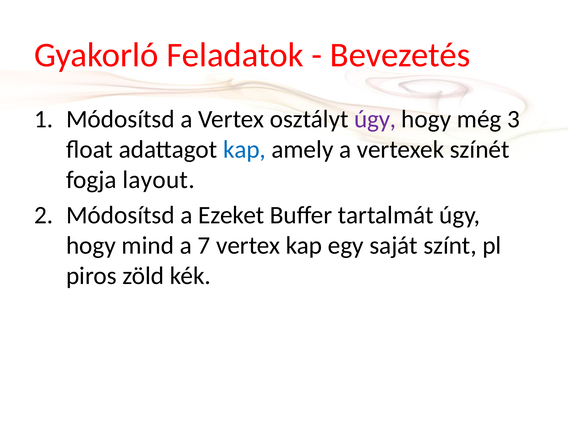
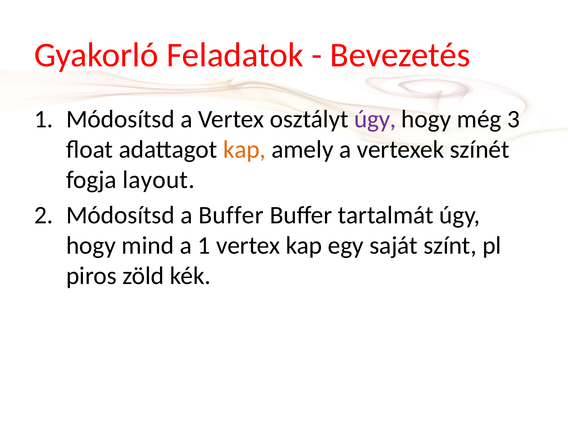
kap at (244, 150) colour: blue -> orange
a Ezeket: Ezeket -> Buffer
a 7: 7 -> 1
